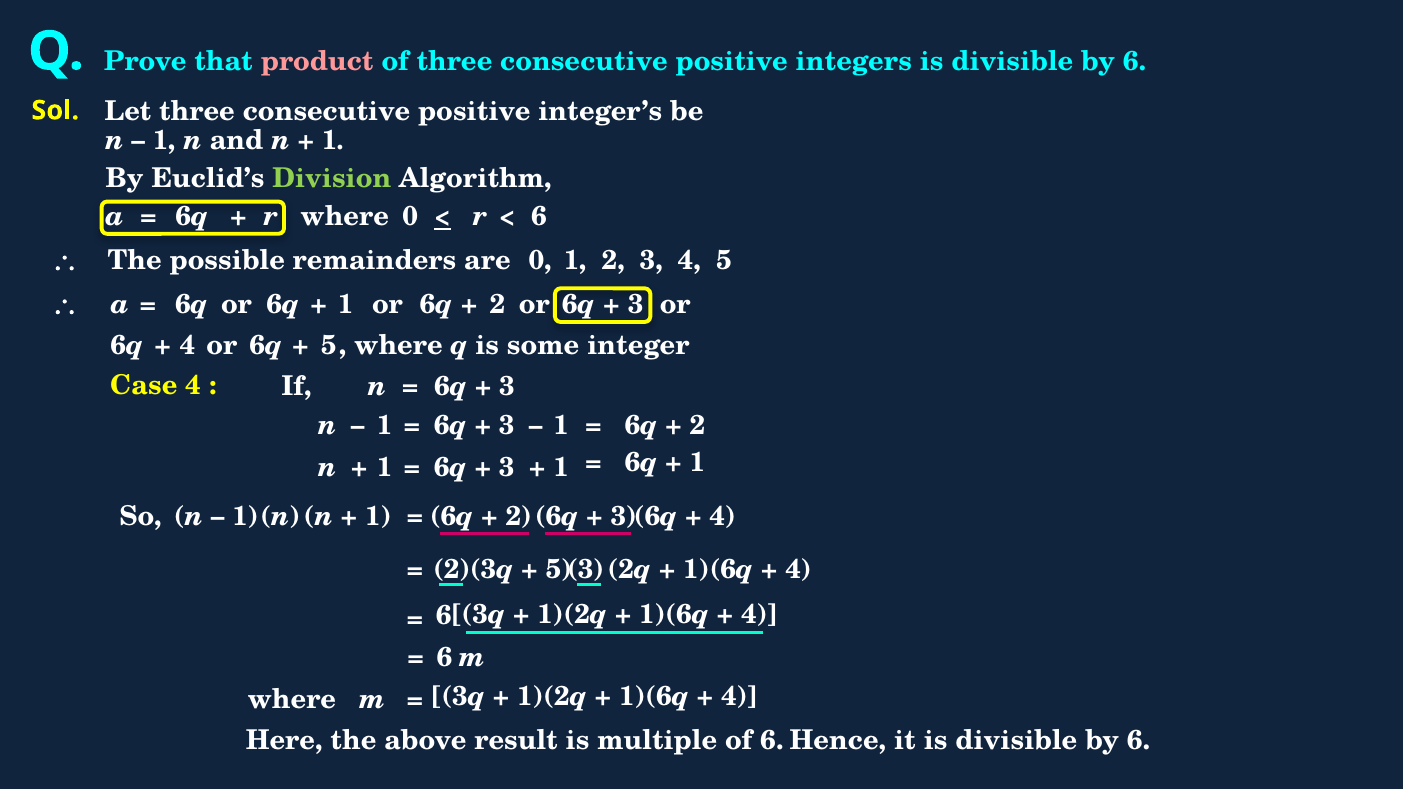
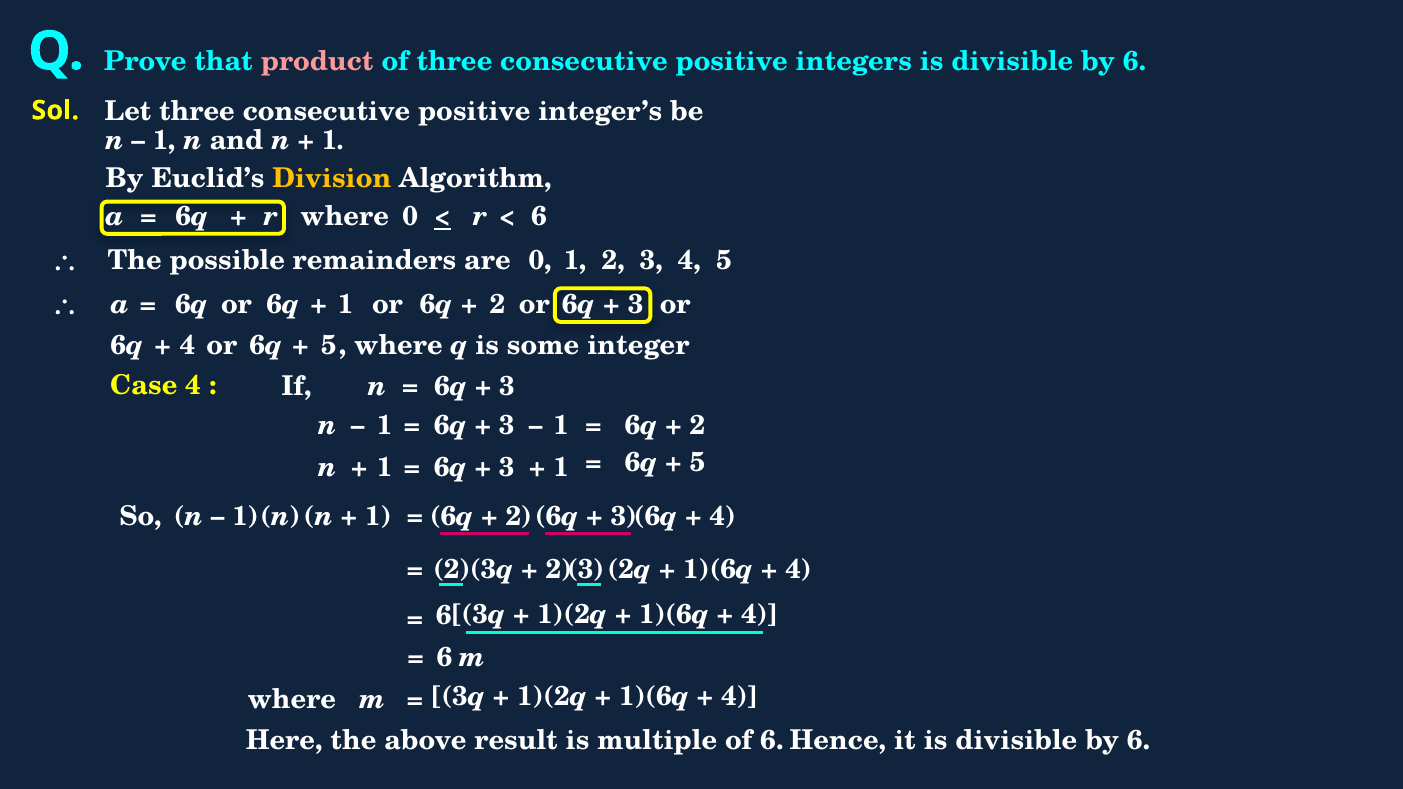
Division colour: light green -> yellow
1 at (698, 462): 1 -> 5
5 at (559, 570): 5 -> 2
